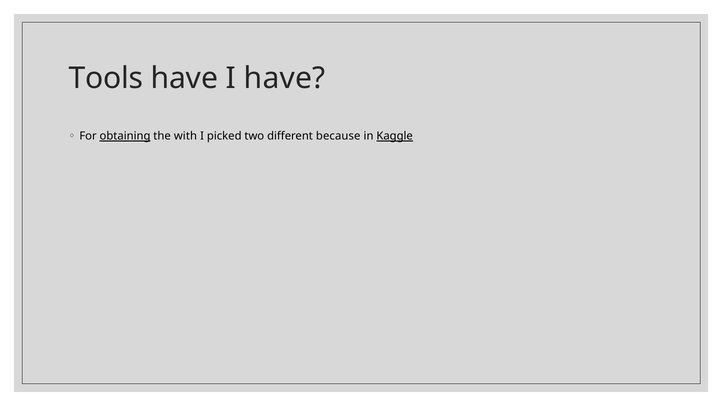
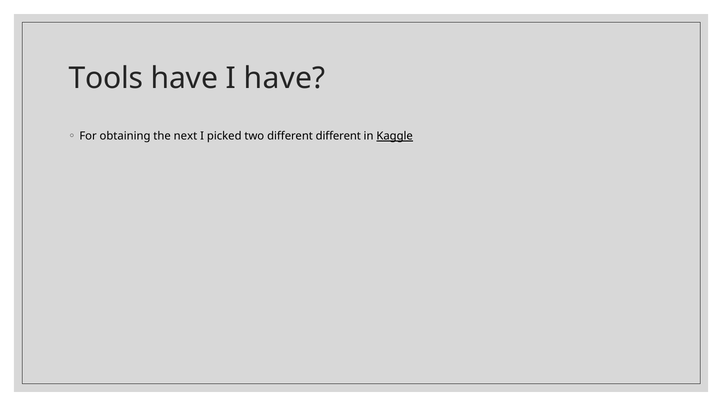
obtaining underline: present -> none
with: with -> next
different because: because -> different
